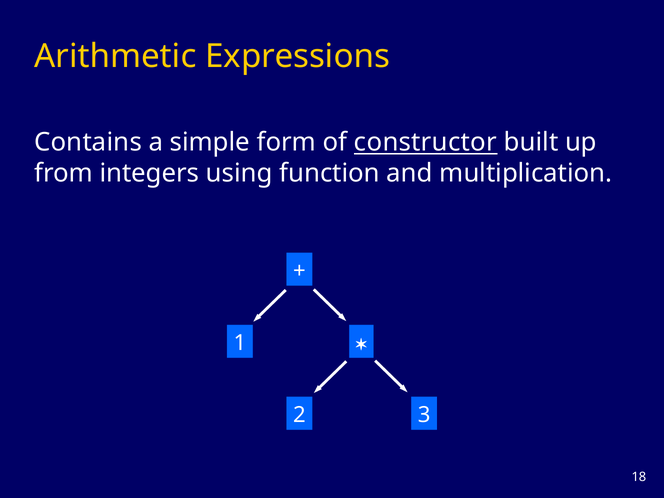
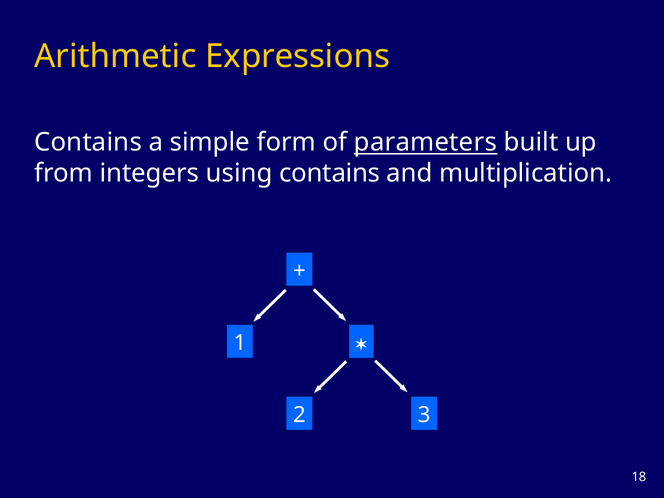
constructor: constructor -> parameters
using function: function -> contains
